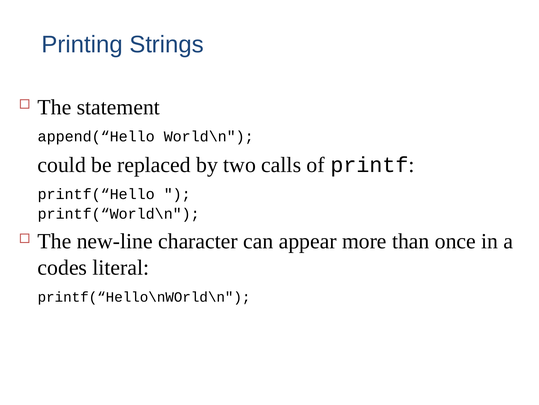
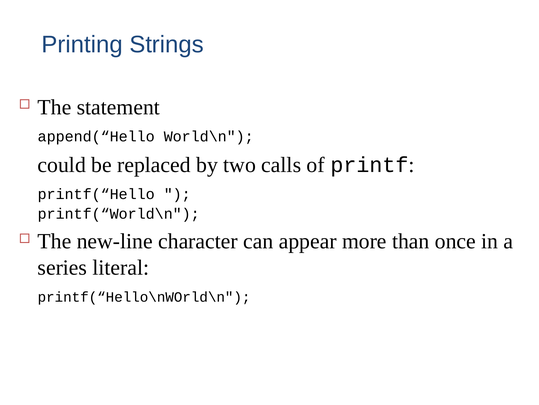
codes: codes -> series
